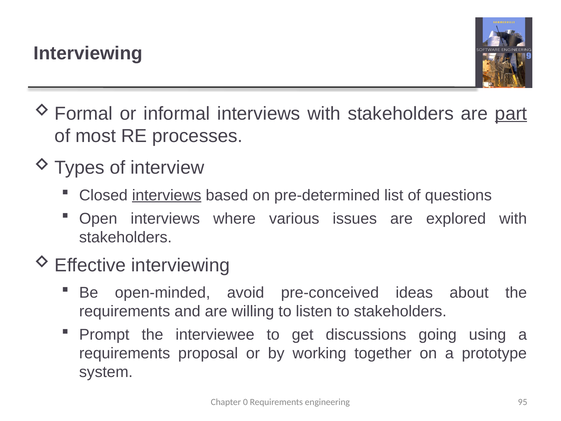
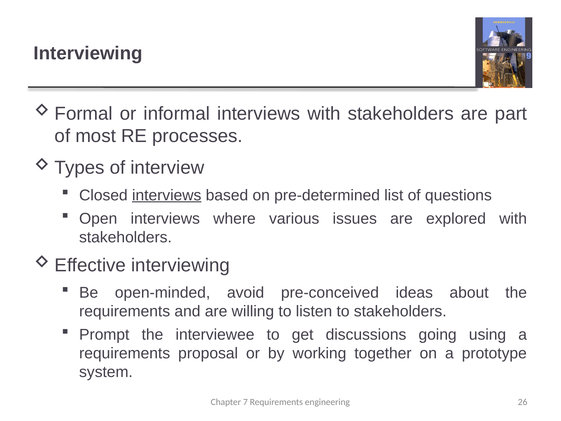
part underline: present -> none
0: 0 -> 7
95: 95 -> 26
